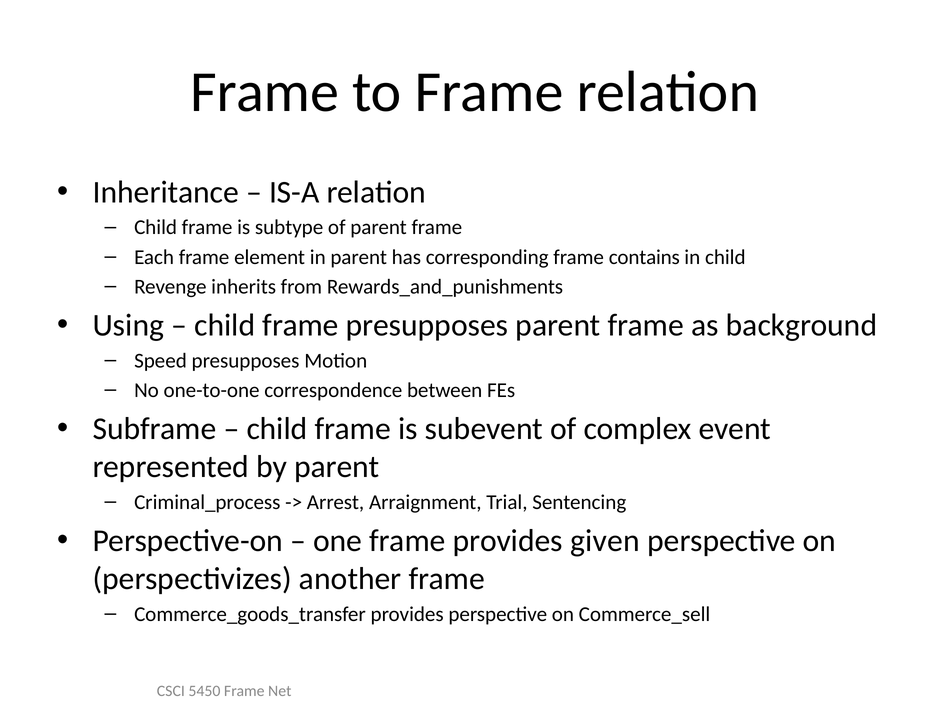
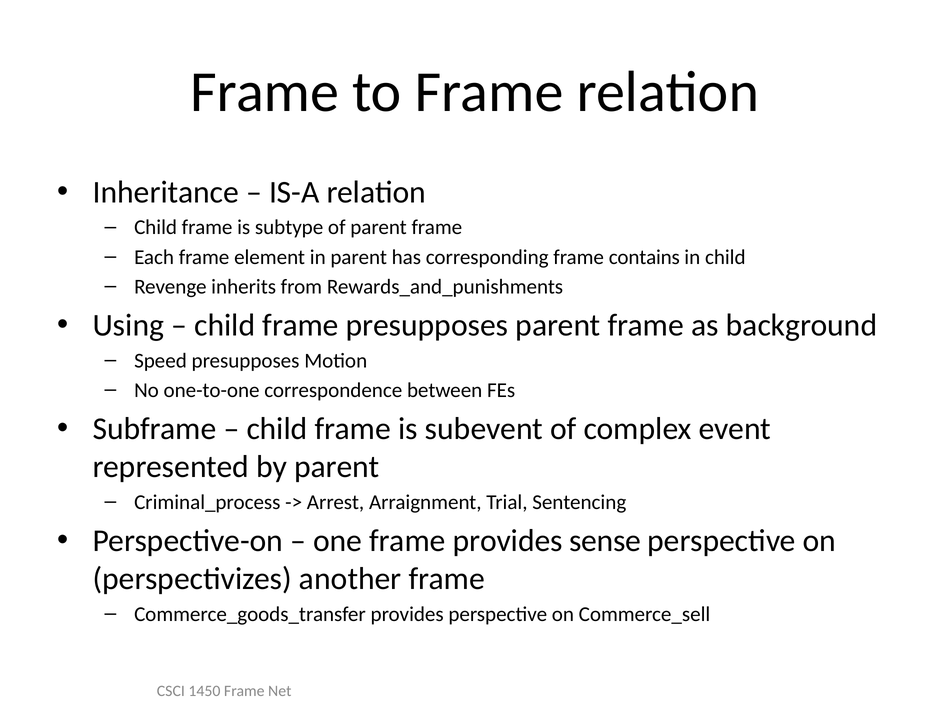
given: given -> sense
5450: 5450 -> 1450
